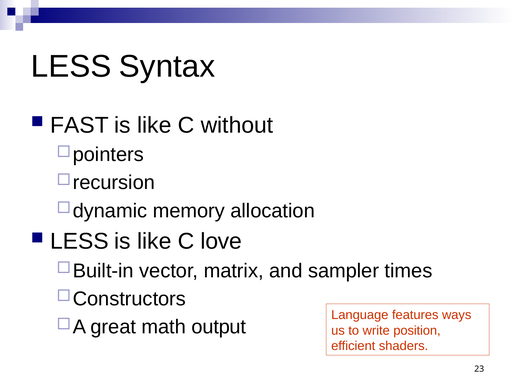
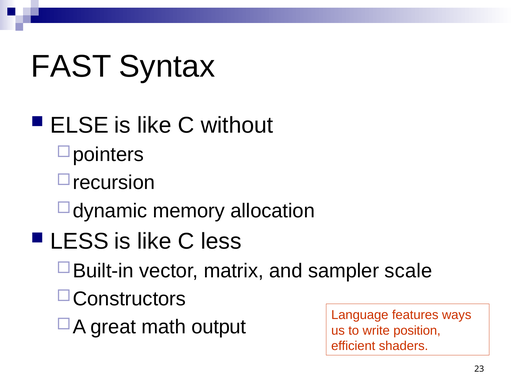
LESS at (71, 67): LESS -> FAST
FAST: FAST -> ELSE
C love: love -> less
times: times -> scale
